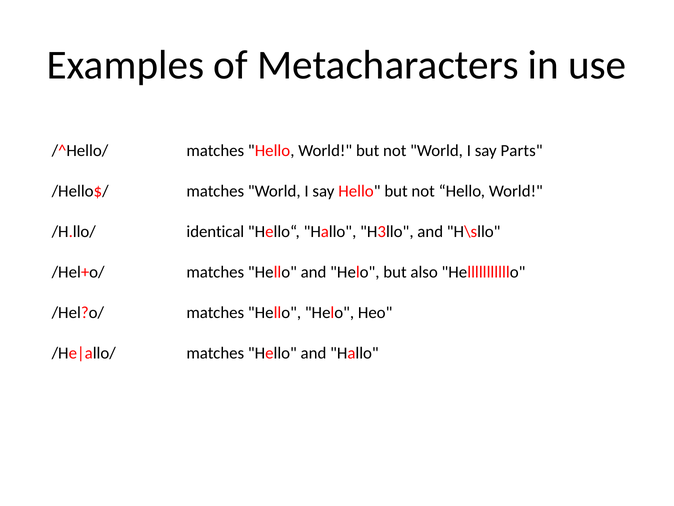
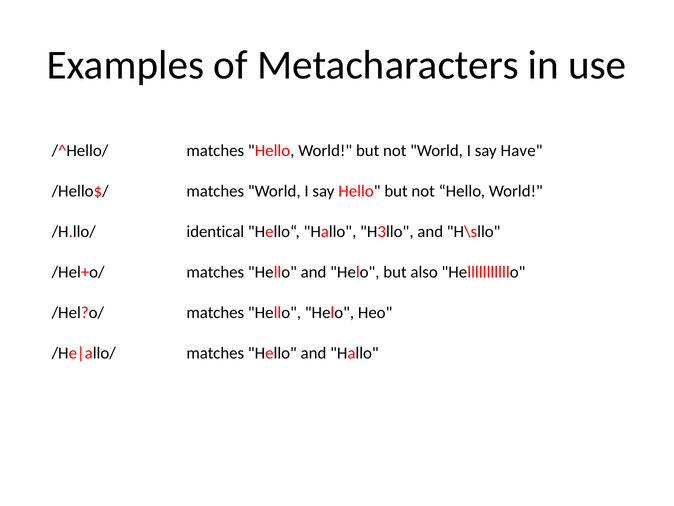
Parts: Parts -> Have
